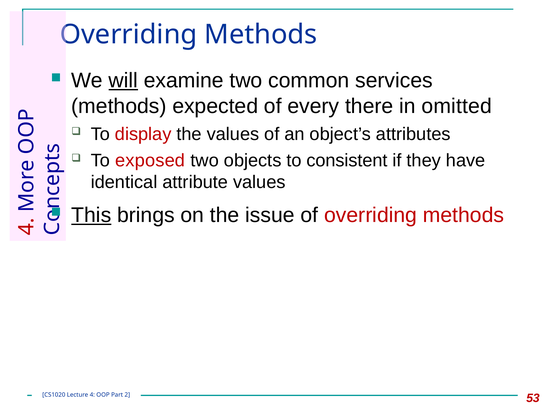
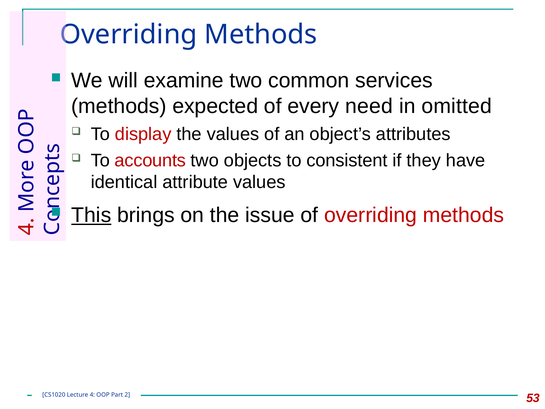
will underline: present -> none
there: there -> need
exposed: exposed -> accounts
